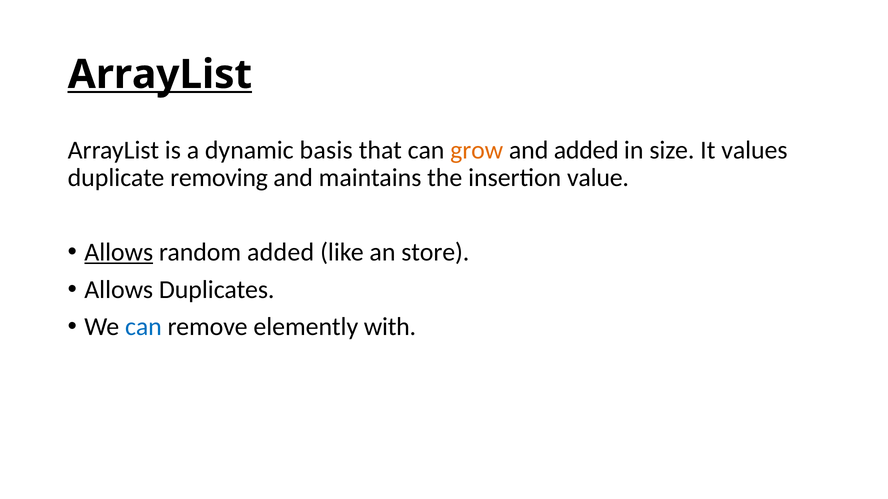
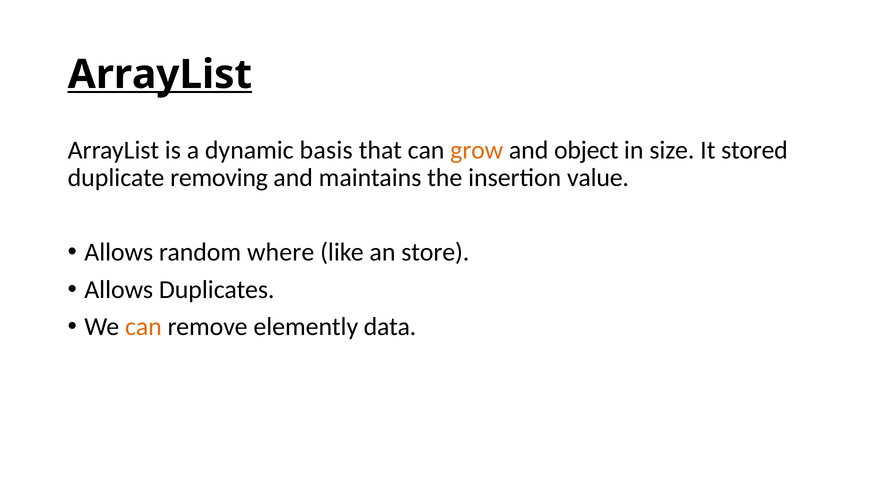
and added: added -> object
values: values -> stored
Allows at (119, 253) underline: present -> none
random added: added -> where
can at (143, 327) colour: blue -> orange
with: with -> data
